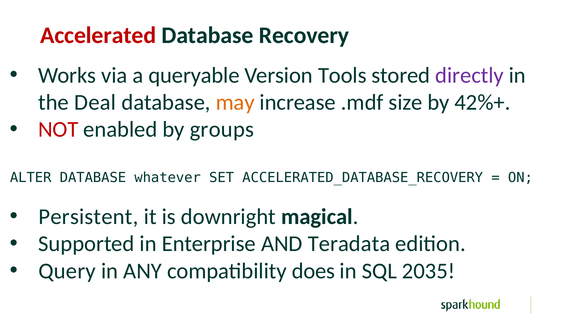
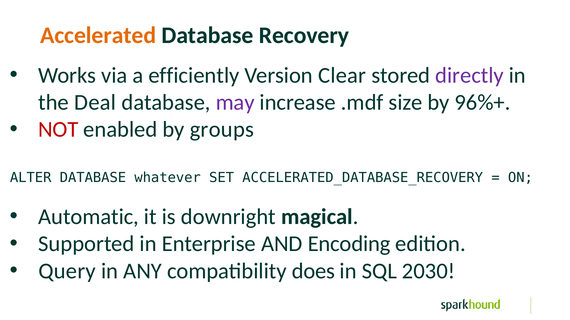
Accelerated colour: red -> orange
queryable: queryable -> efficiently
Tools: Tools -> Clear
may colour: orange -> purple
42%+: 42%+ -> 96%+
Persistent: Persistent -> Automatic
Teradata: Teradata -> Encoding
2035: 2035 -> 2030
